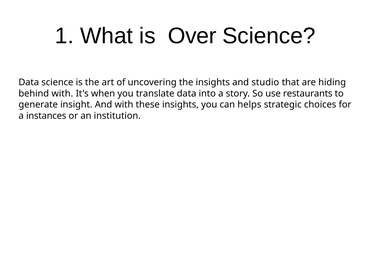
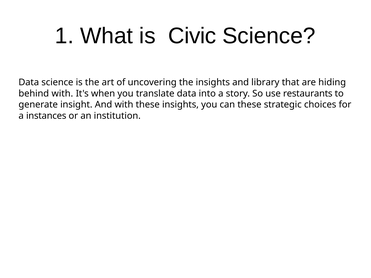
Over: Over -> Civic
studio: studio -> library
can helps: helps -> these
